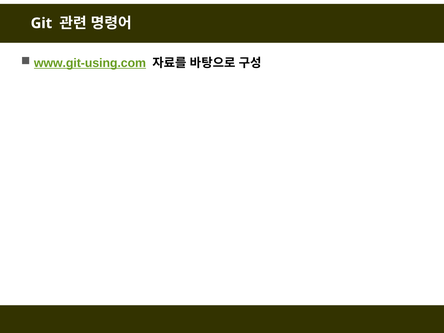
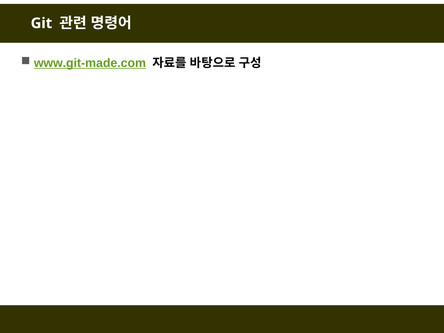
www.git-using.com: www.git-using.com -> www.git-made.com
